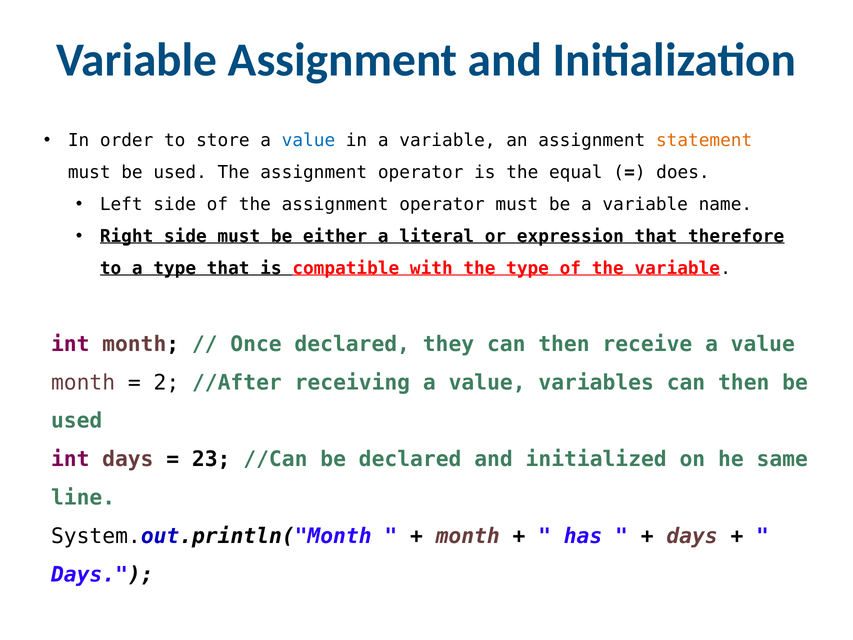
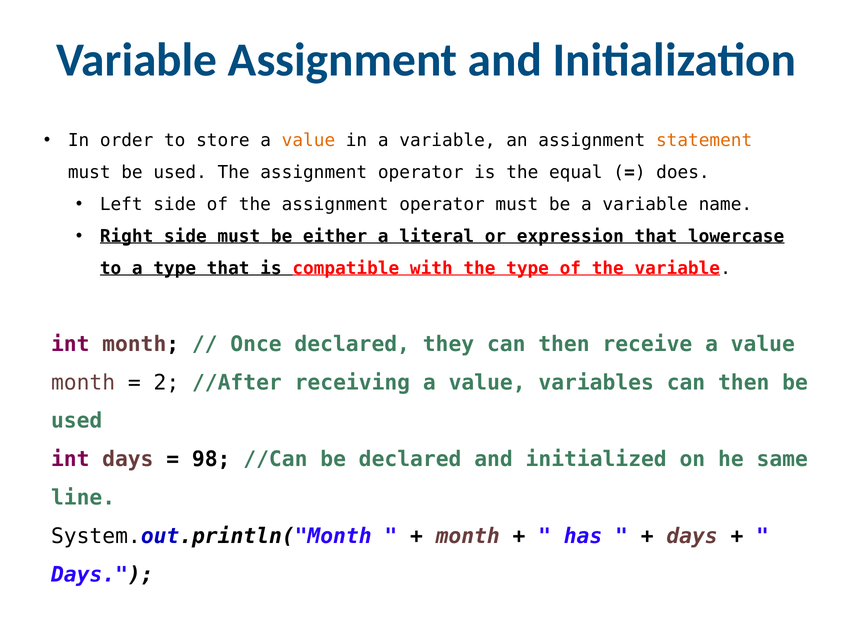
value at (308, 140) colour: blue -> orange
therefore: therefore -> lowercase
23: 23 -> 98
